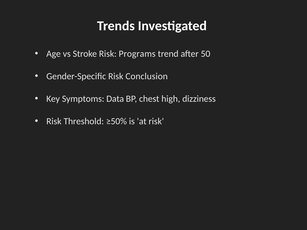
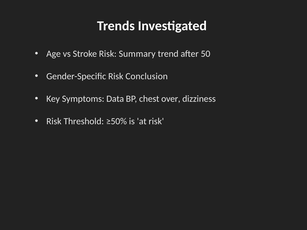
Programs: Programs -> Summary
high: high -> over
